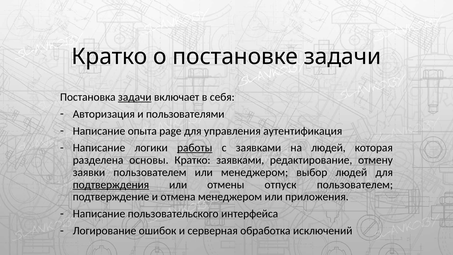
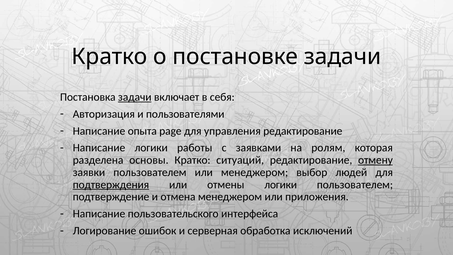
управления аутентификация: аутентификация -> редактирование
работы underline: present -> none
на людей: людей -> ролям
Кратко заявками: заявками -> ситуаций
отмену underline: none -> present
отмены отпуск: отпуск -> логики
